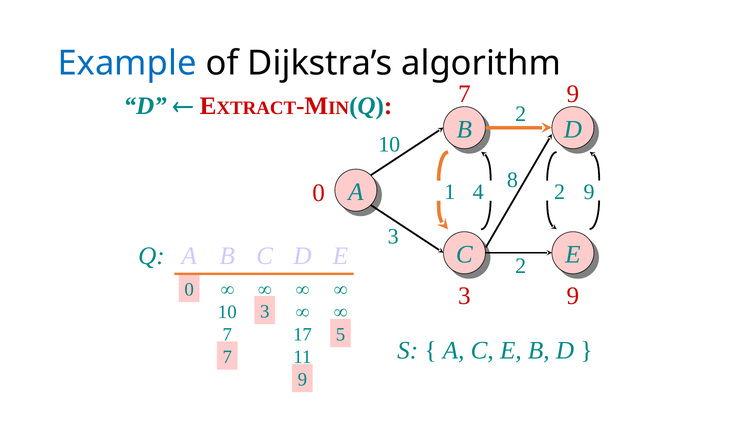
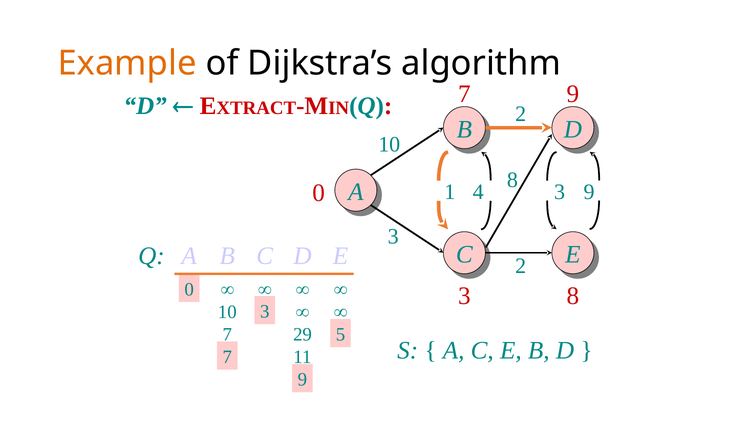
Example colour: blue -> orange
4 2: 2 -> 3
3 9: 9 -> 8
17: 17 -> 29
